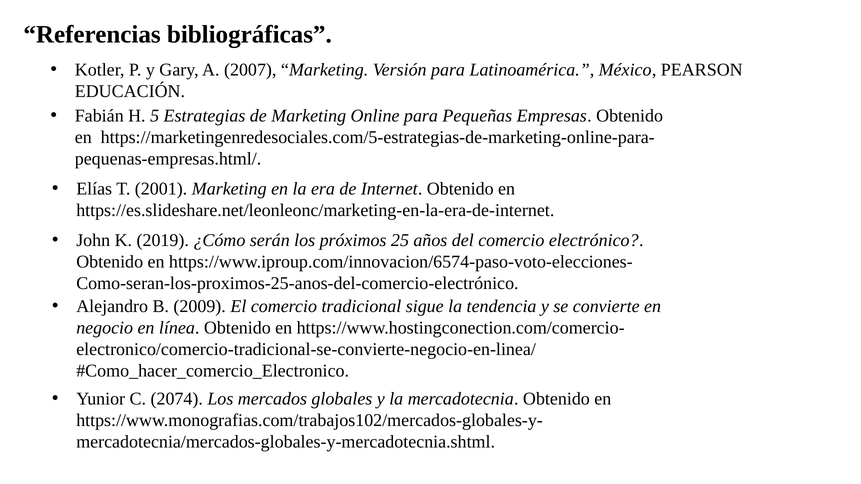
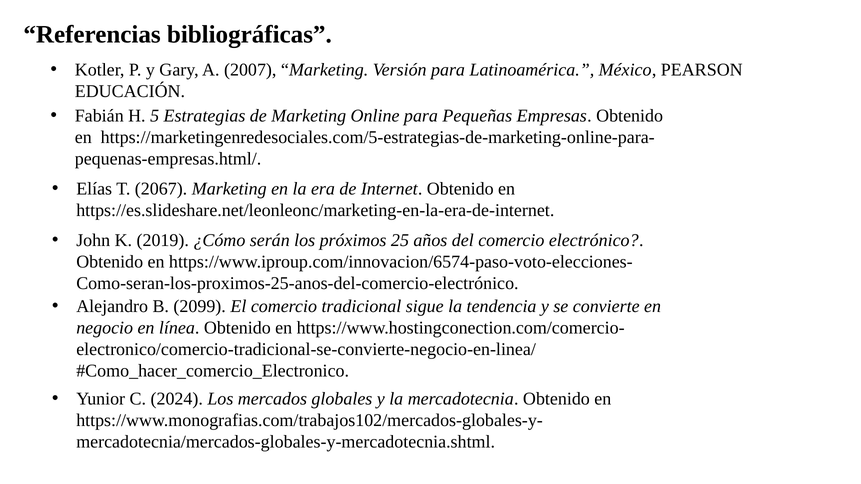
2001: 2001 -> 2067
2009: 2009 -> 2099
2074: 2074 -> 2024
